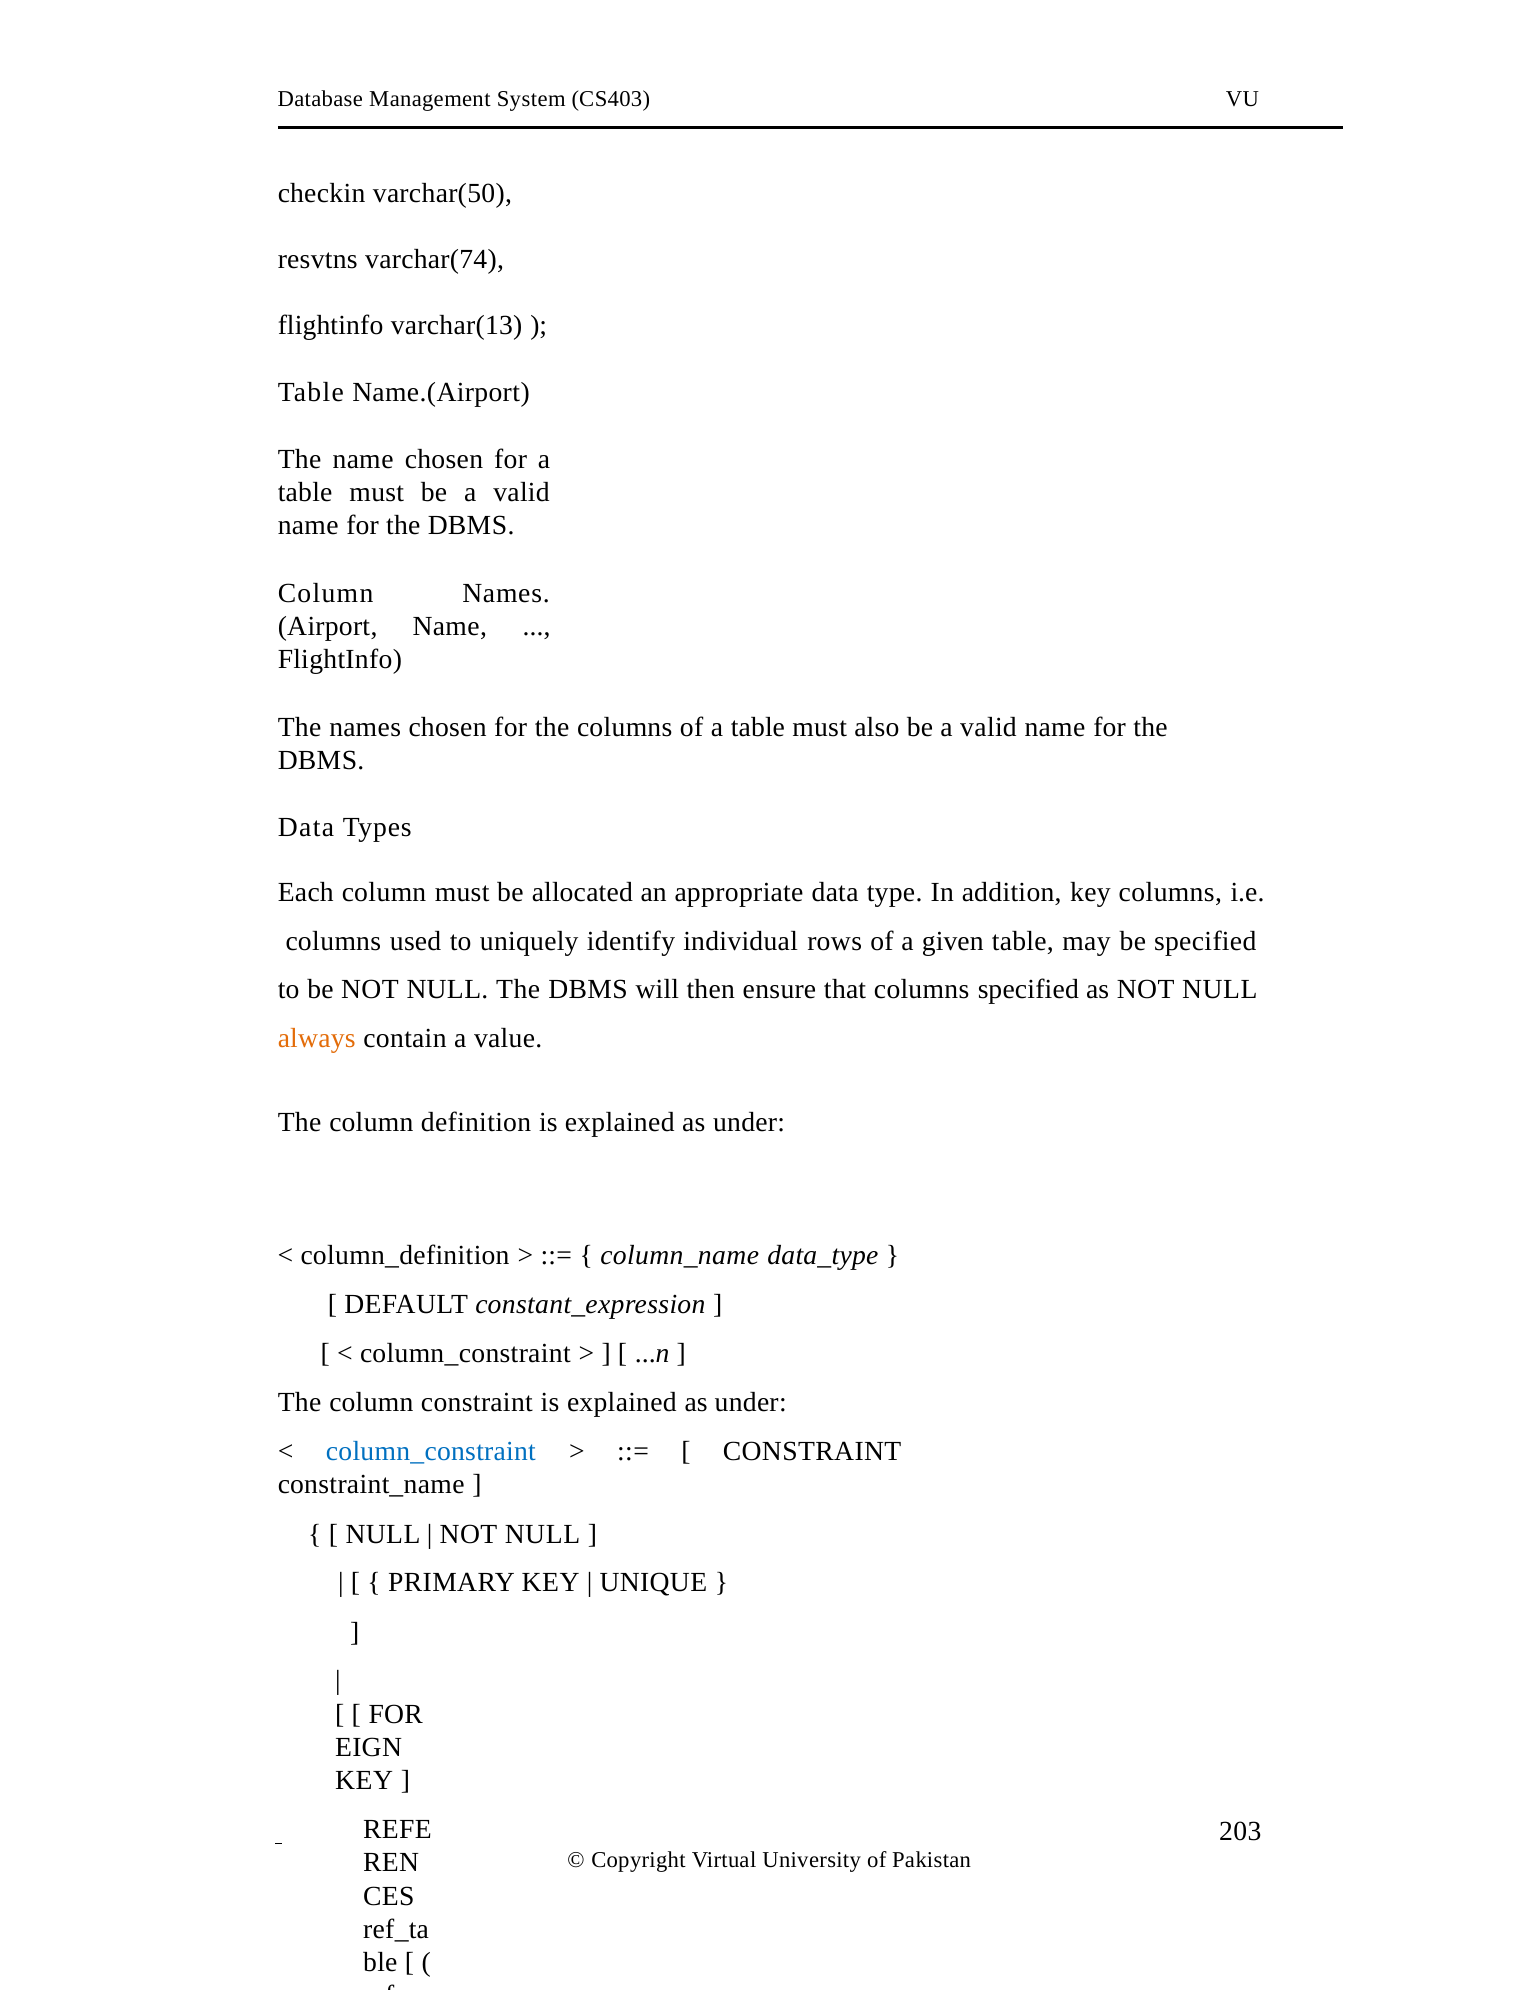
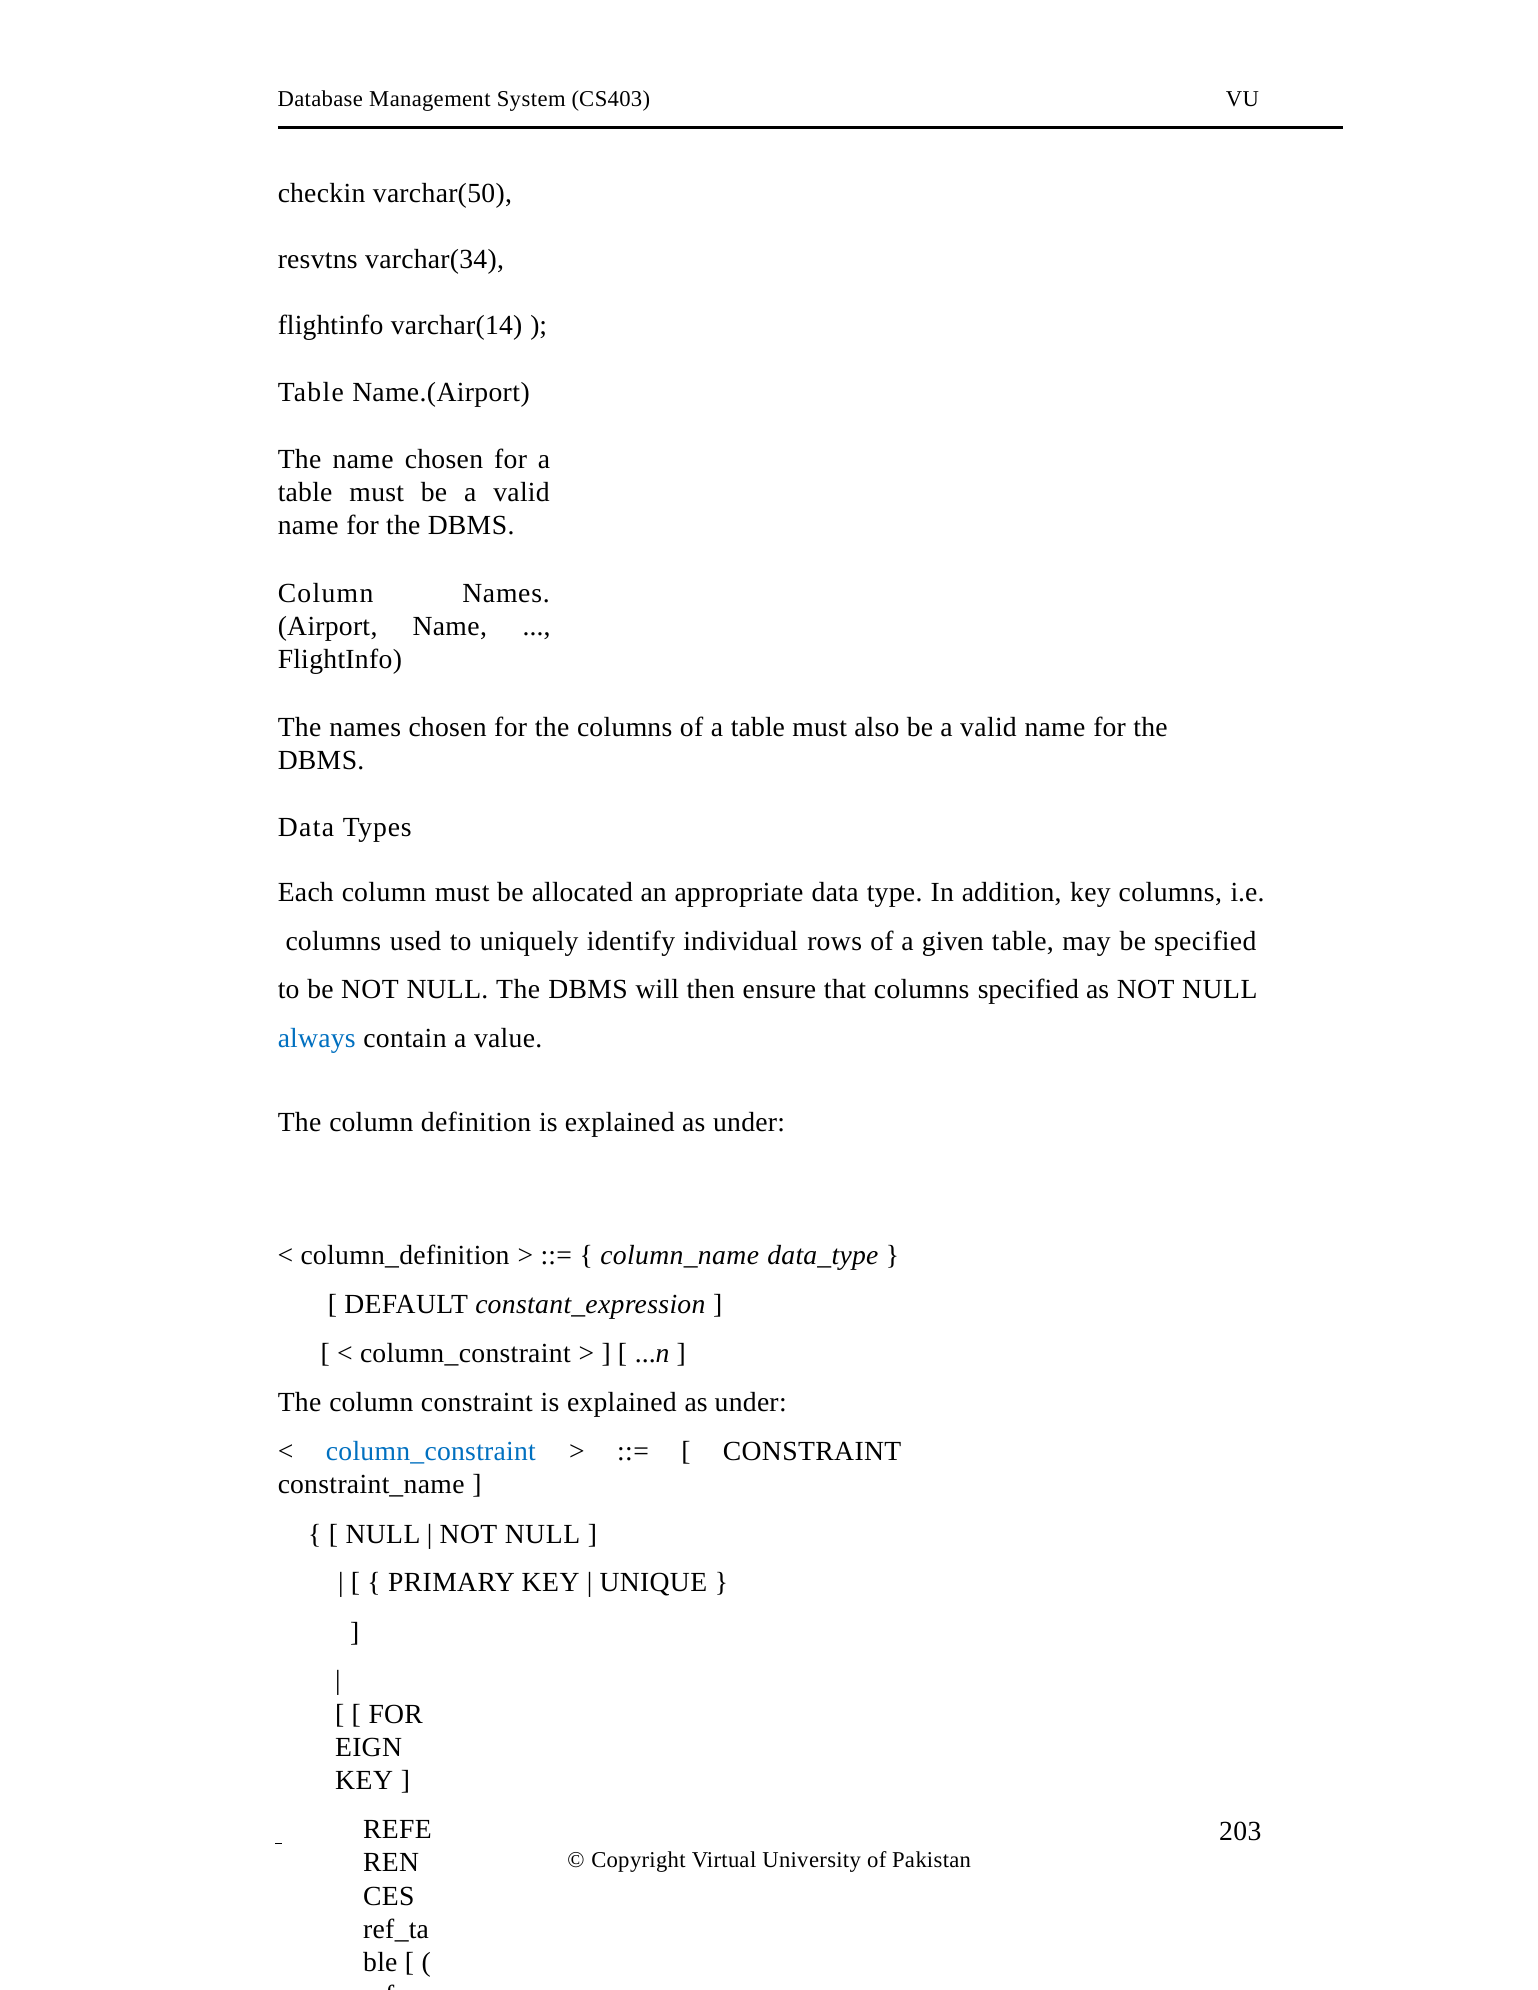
varchar(74: varchar(74 -> varchar(34
varchar(13: varchar(13 -> varchar(14
always colour: orange -> blue
